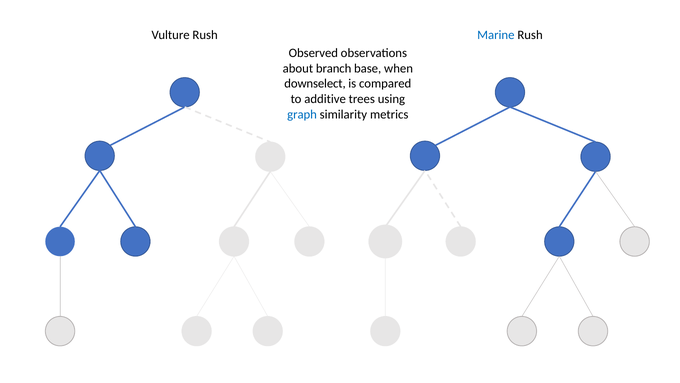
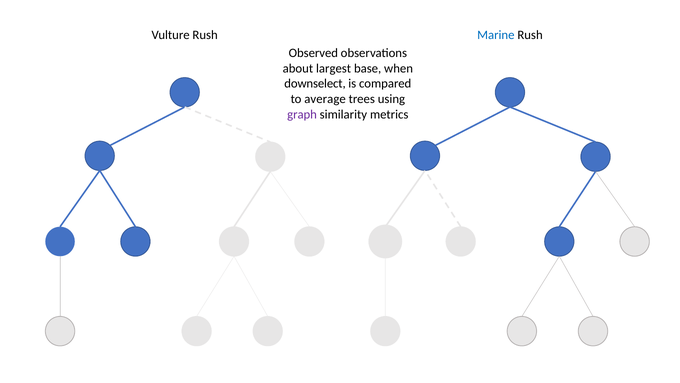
branch: branch -> largest
additive: additive -> average
graph colour: blue -> purple
